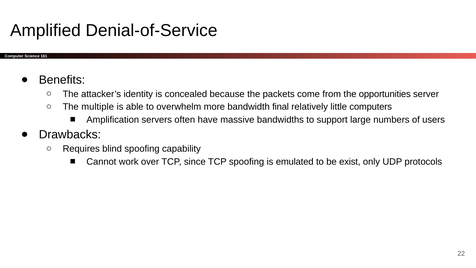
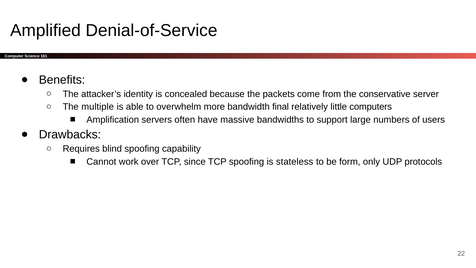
opportunities: opportunities -> conservative
emulated: emulated -> stateless
exist: exist -> form
